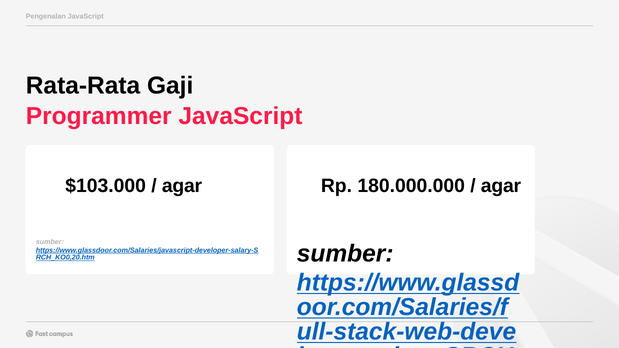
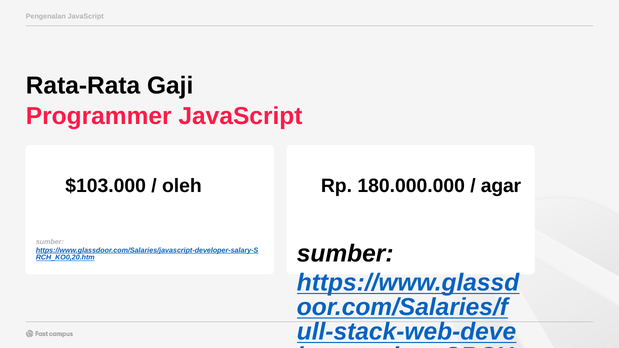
agar at (182, 186): agar -> oleh
